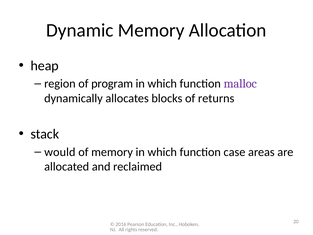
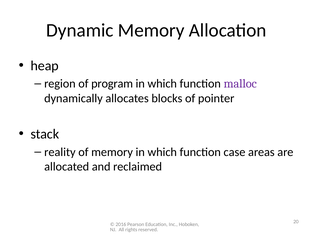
returns: returns -> pointer
would: would -> reality
